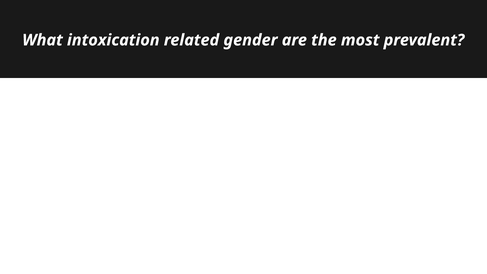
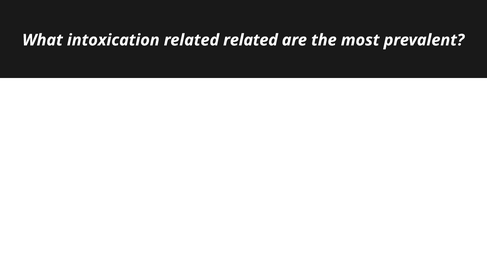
related gender: gender -> related
